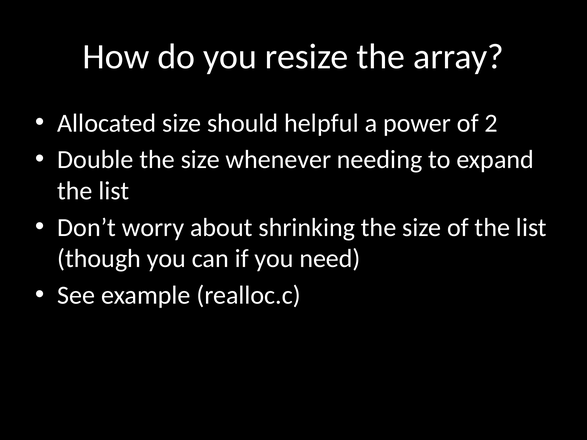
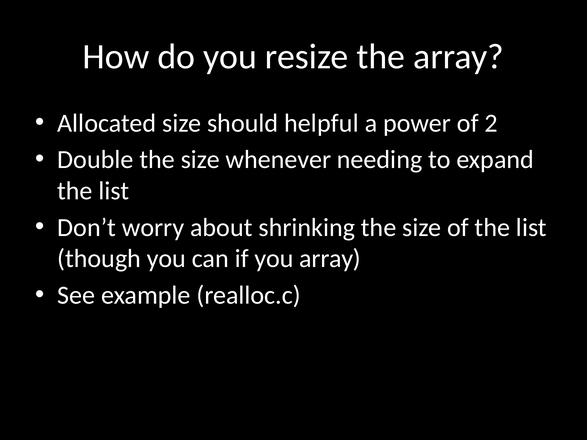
you need: need -> array
